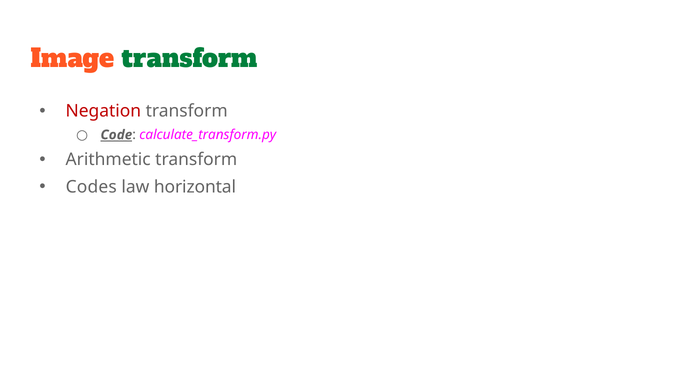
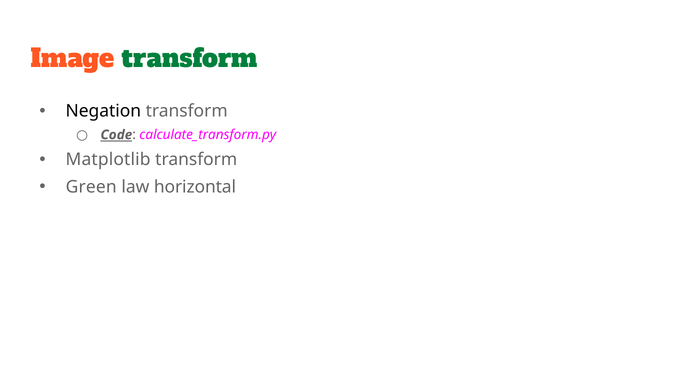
Negation colour: red -> black
Arithmetic: Arithmetic -> Matplotlib
Codes: Codes -> Green
